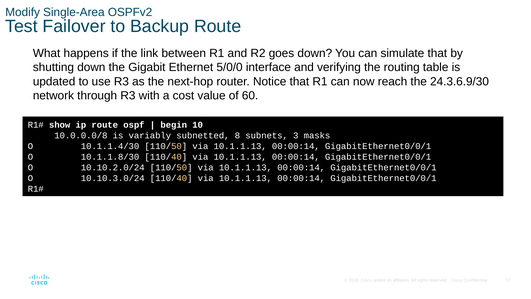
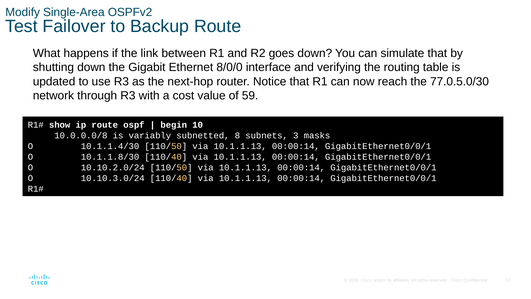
5/0/0: 5/0/0 -> 8/0/0
24.3.6.9/30: 24.3.6.9/30 -> 77.0.5.0/30
60: 60 -> 59
